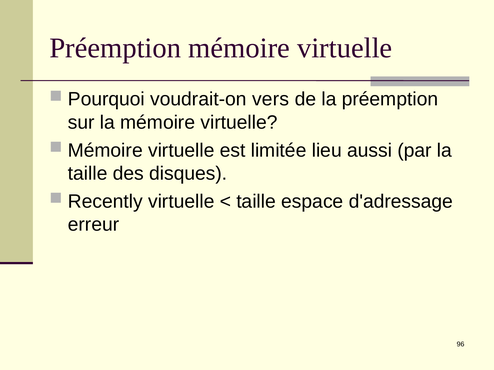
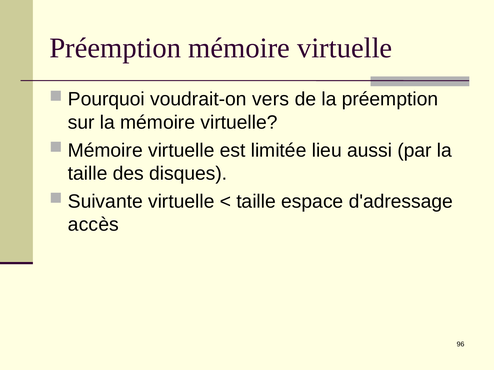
Recently: Recently -> Suivante
erreur: erreur -> accès
